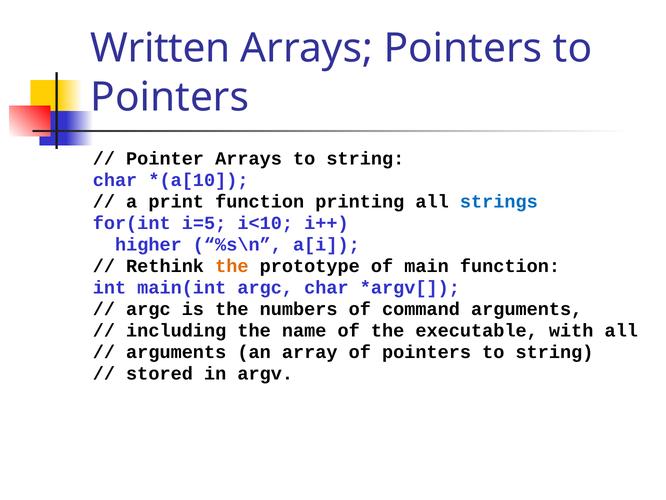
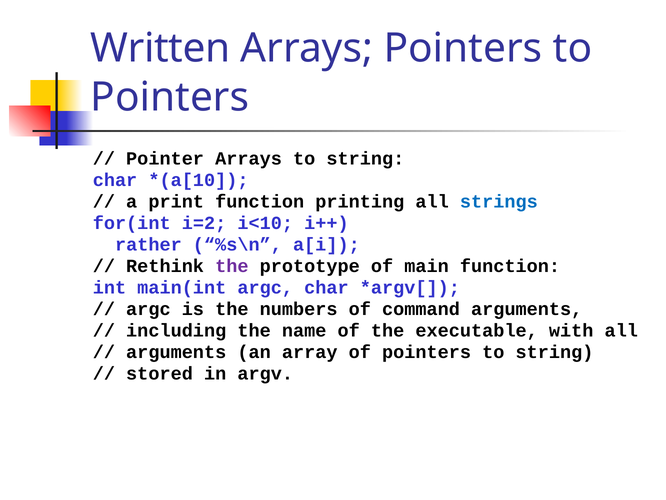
i=5: i=5 -> i=2
higher: higher -> rather
the at (232, 266) colour: orange -> purple
